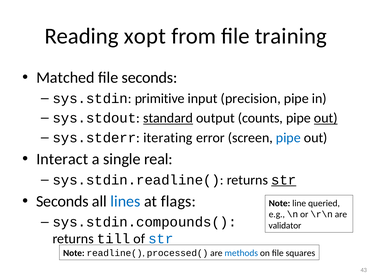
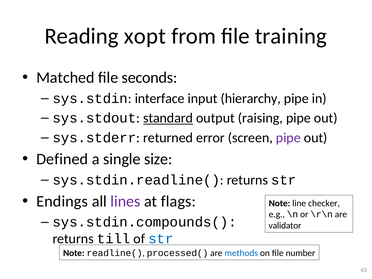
primitive: primitive -> interface
precision: precision -> hierarchy
counts: counts -> raising
out at (326, 118) underline: present -> none
iterating: iterating -> returned
pipe at (288, 138) colour: blue -> purple
Interact: Interact -> Defined
real: real -> size
str at (284, 180) underline: present -> none
Seconds at (62, 201): Seconds -> Endings
lines colour: blue -> purple
queried: queried -> checker
squares: squares -> number
